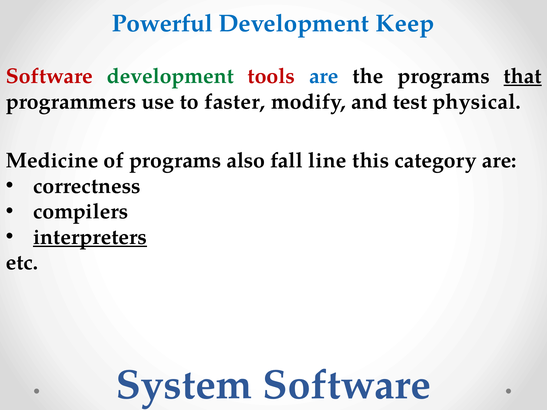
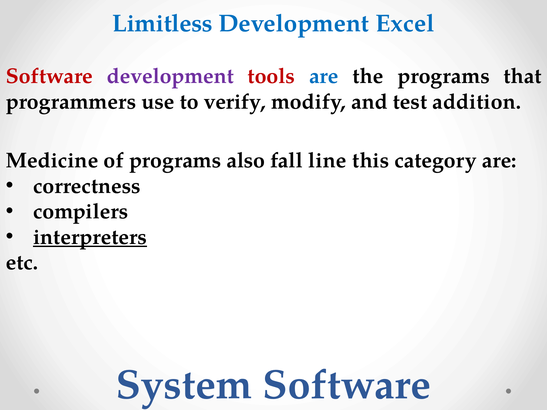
Powerful: Powerful -> Limitless
Keep: Keep -> Excel
development at (170, 76) colour: green -> purple
that underline: present -> none
faster: faster -> verify
physical: physical -> addition
